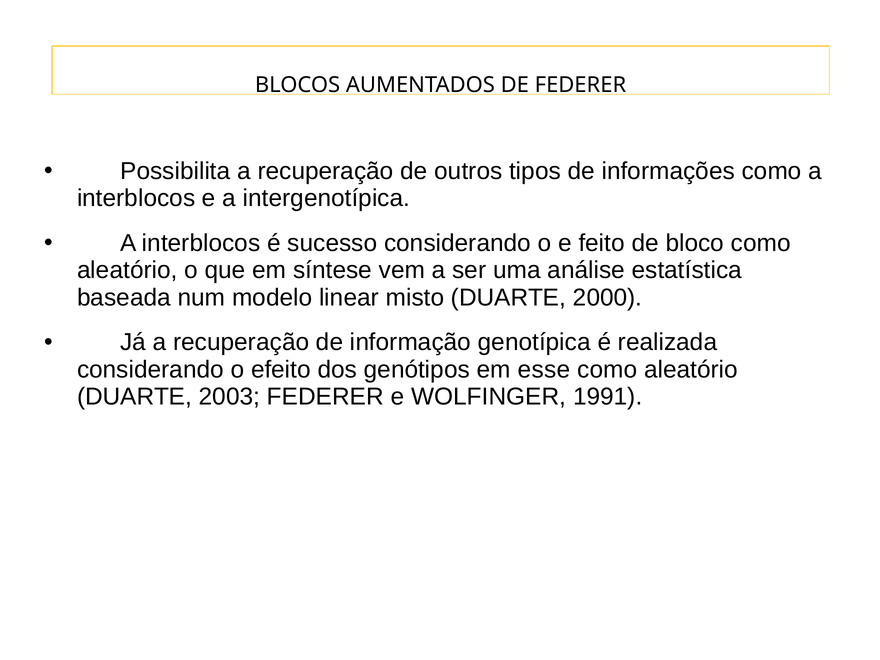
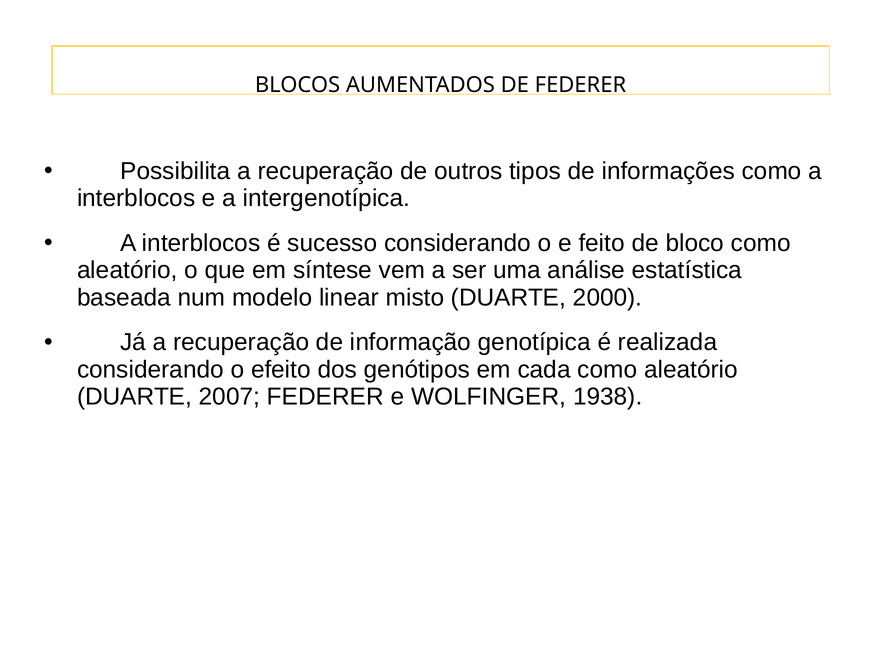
esse: esse -> cada
2003: 2003 -> 2007
1991: 1991 -> 1938
